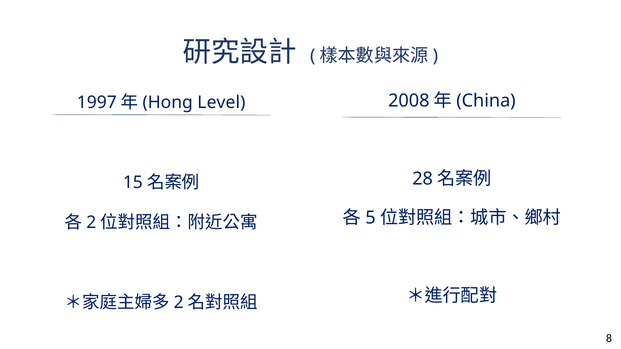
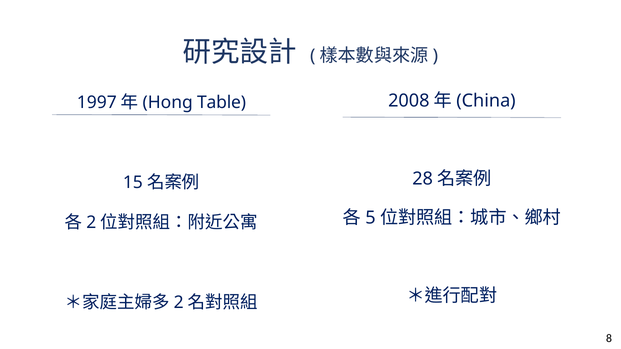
Level: Level -> Table
